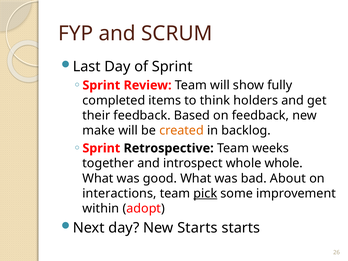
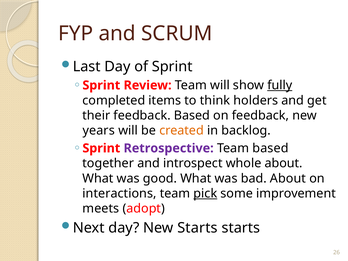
fully underline: none -> present
make: make -> years
Retrospective colour: black -> purple
Team weeks: weeks -> based
whole whole: whole -> about
within: within -> meets
